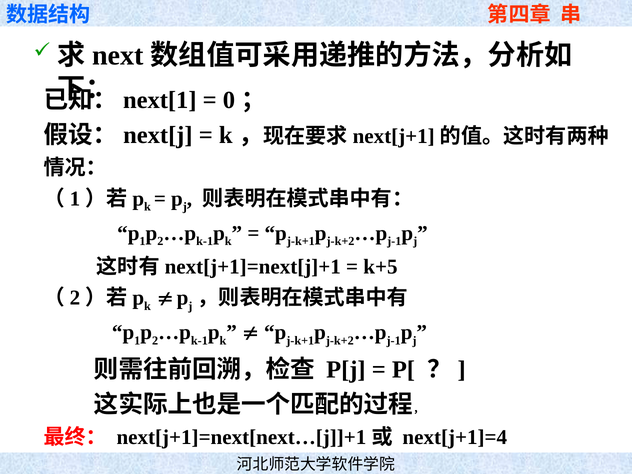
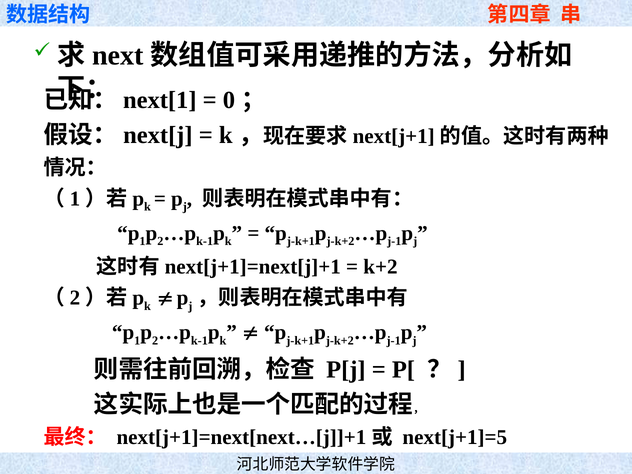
k+5: k+5 -> k+2
next[j+1]=4: next[j+1]=4 -> next[j+1]=5
